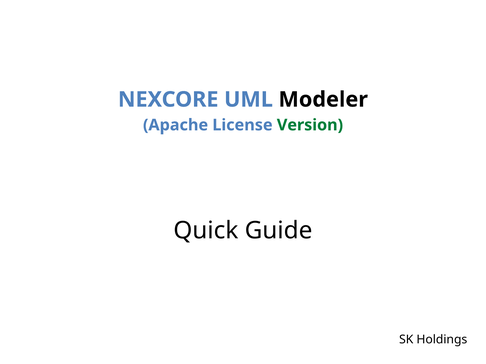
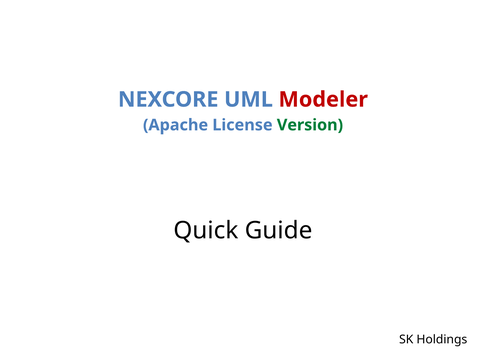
Modeler colour: black -> red
